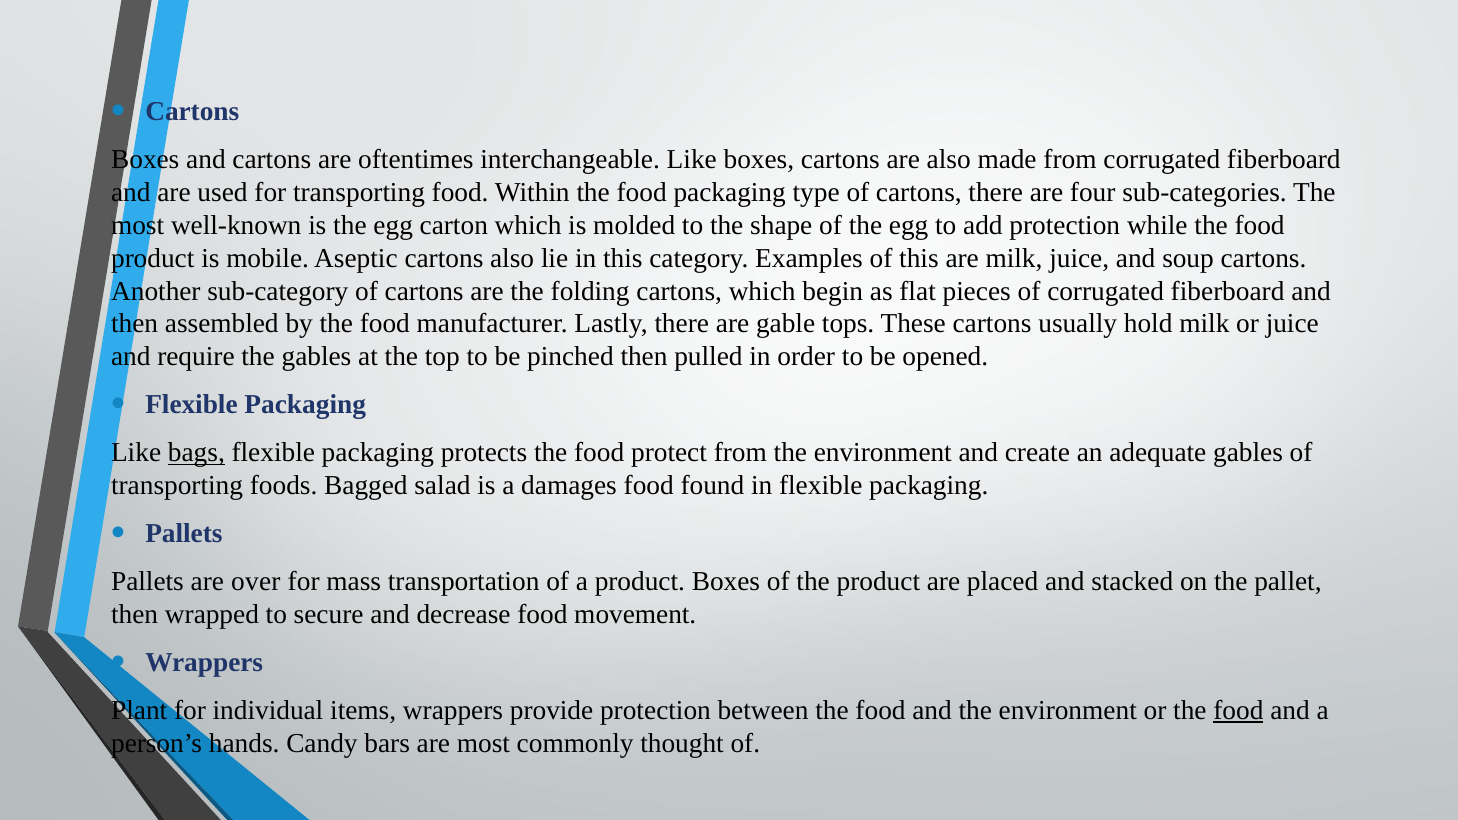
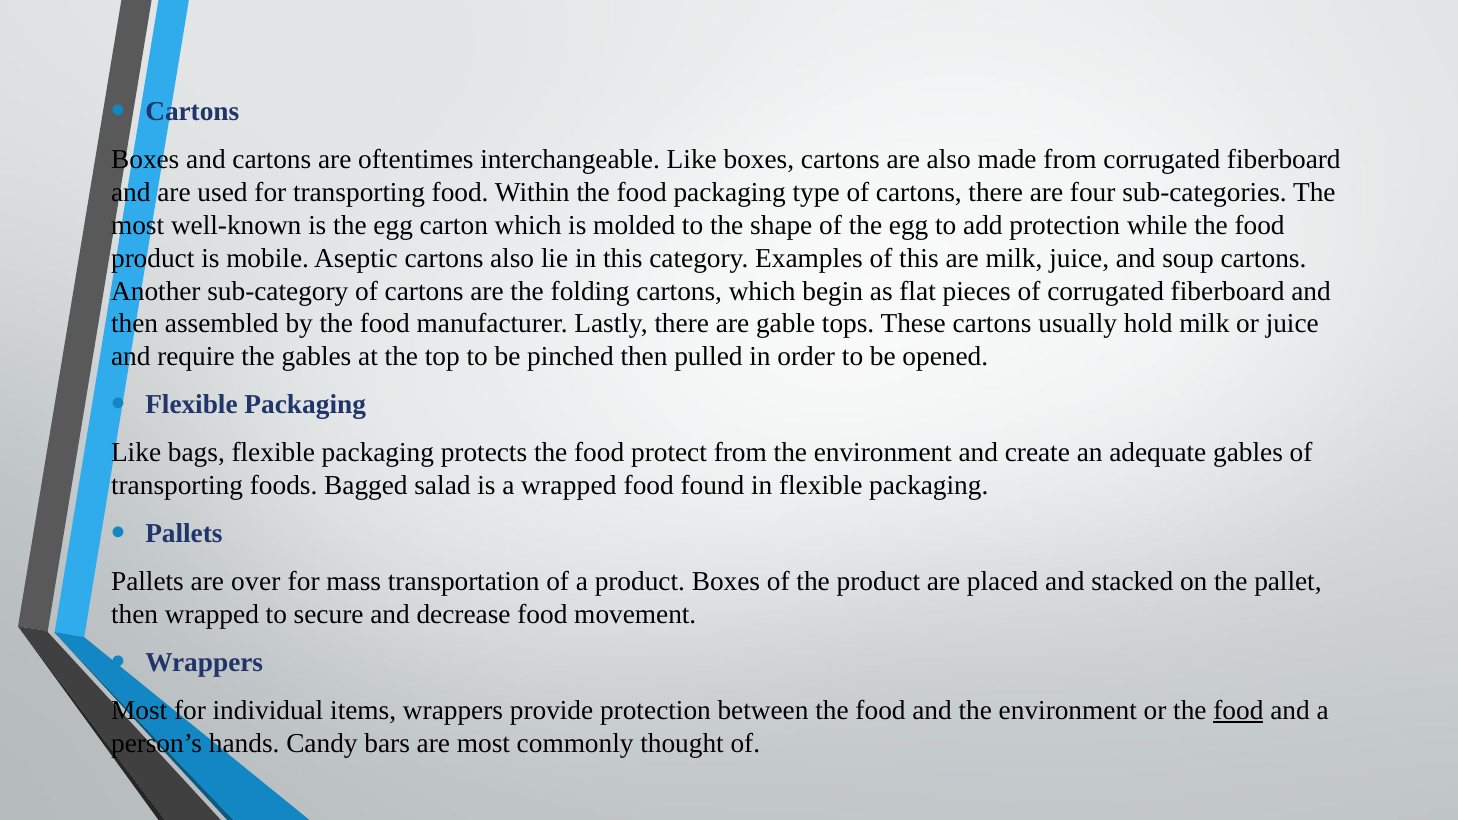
bags underline: present -> none
a damages: damages -> wrapped
Plant at (139, 710): Plant -> Most
